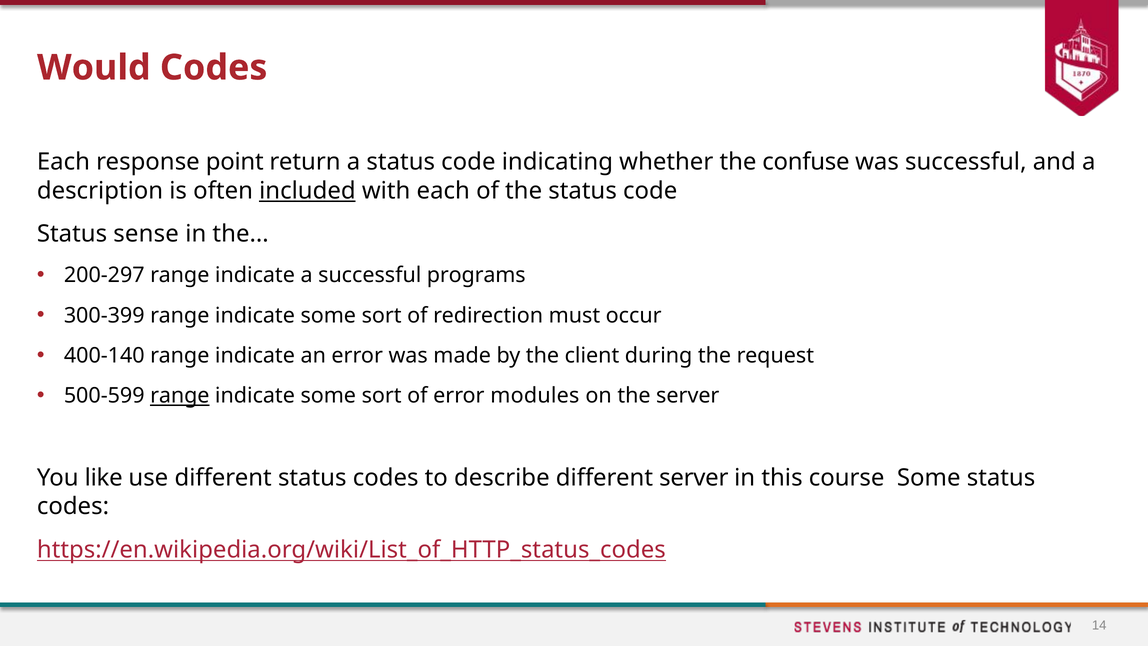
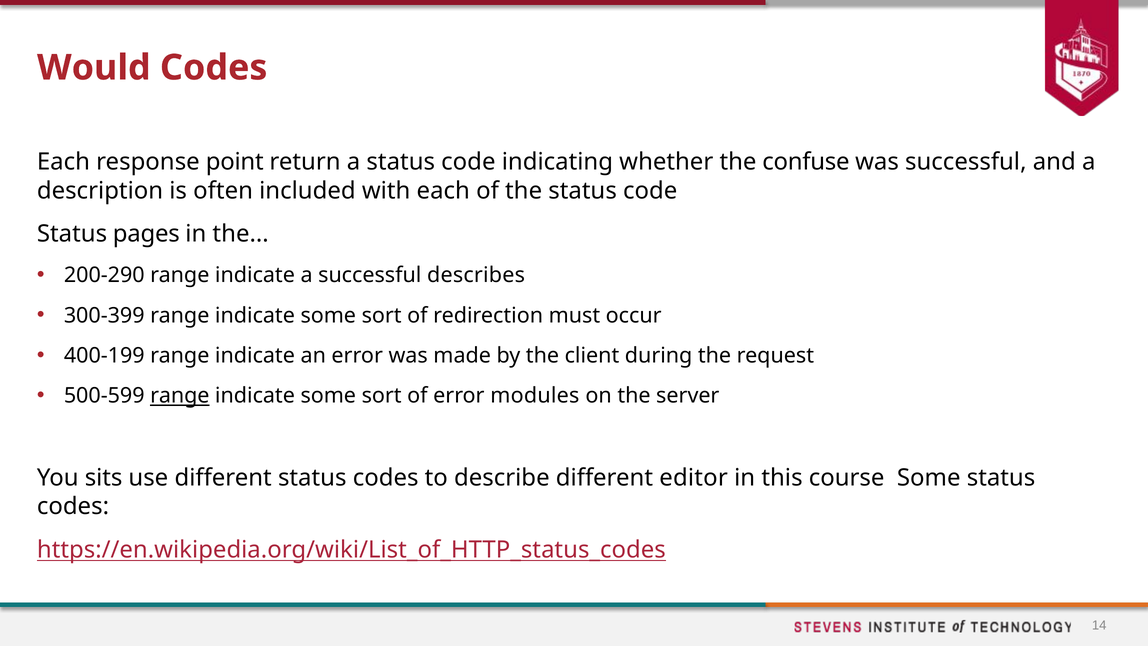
included underline: present -> none
sense: sense -> pages
200-297: 200-297 -> 200-290
programs: programs -> describes
400-140: 400-140 -> 400-199
like: like -> sits
different server: server -> editor
